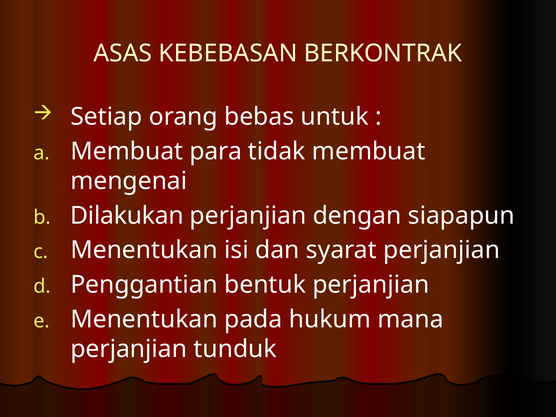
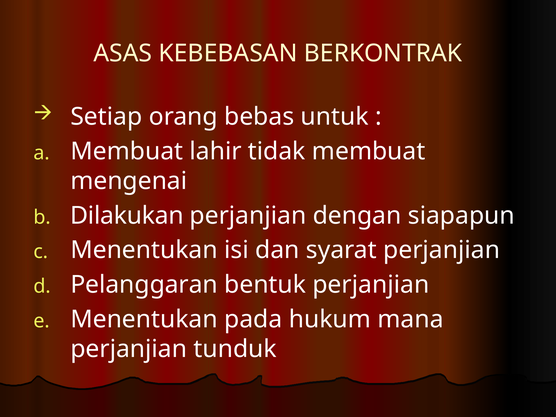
para: para -> lahir
Penggantian: Penggantian -> Pelanggaran
